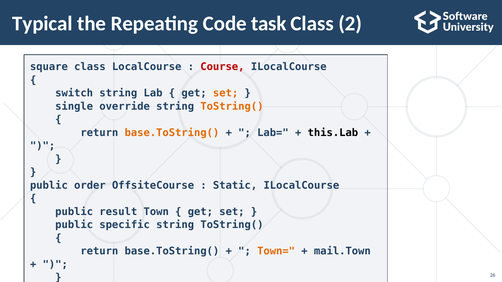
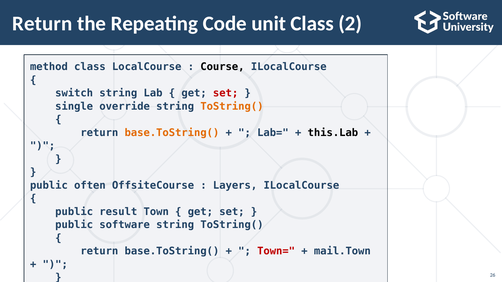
Typical at (42, 24): Typical -> Return
task: task -> unit
square: square -> method
Course colour: red -> black
set at (226, 93) colour: orange -> red
order: order -> often
Static: Static -> Layers
specific: specific -> software
Town= colour: orange -> red
